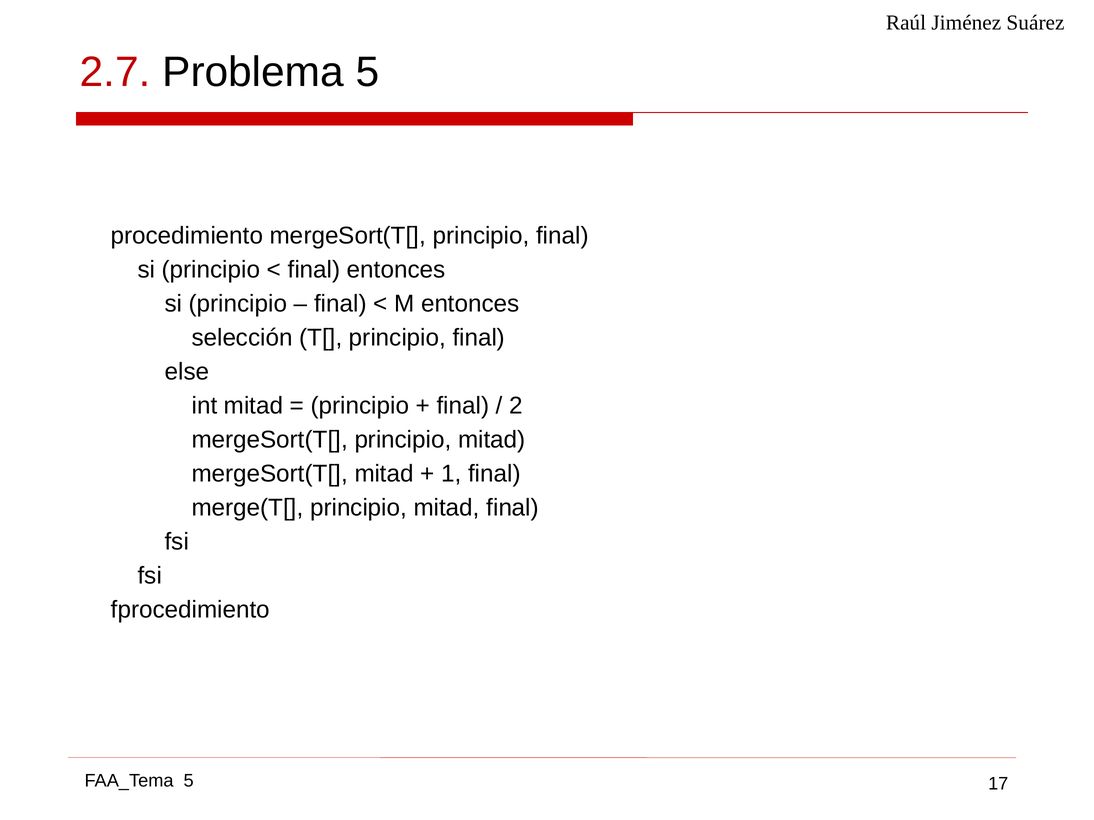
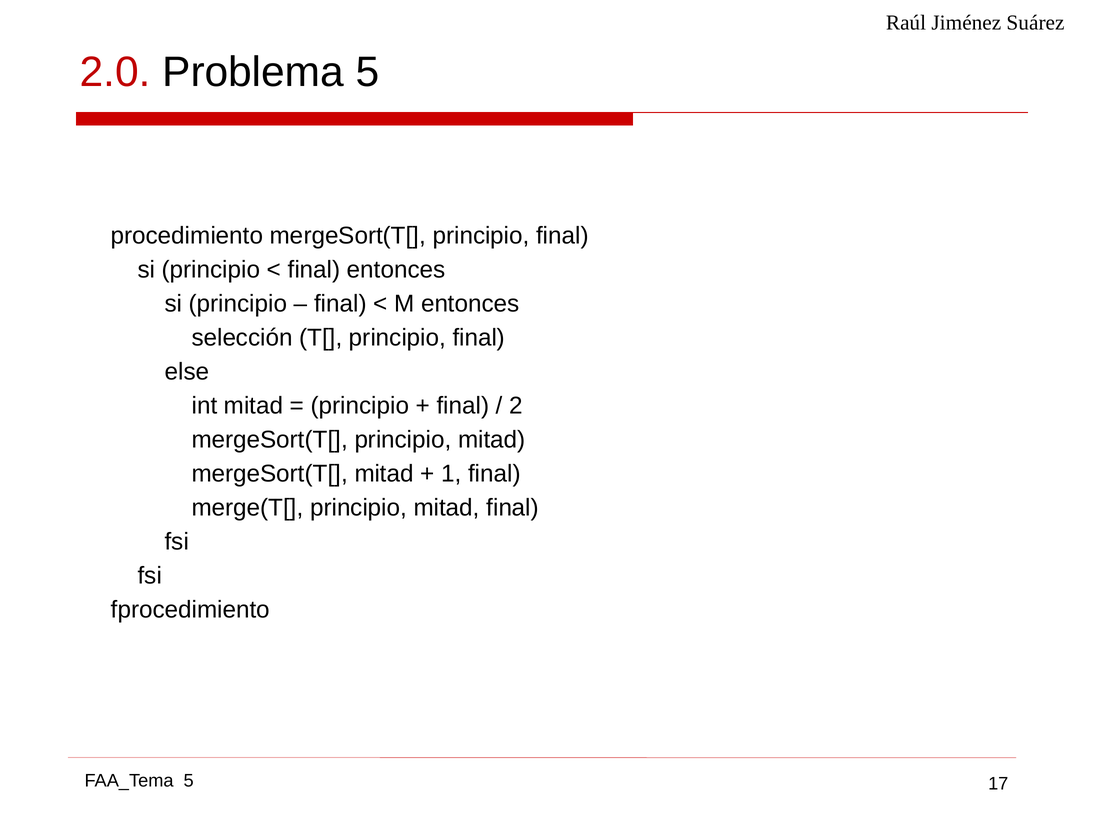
2.7: 2.7 -> 2.0
